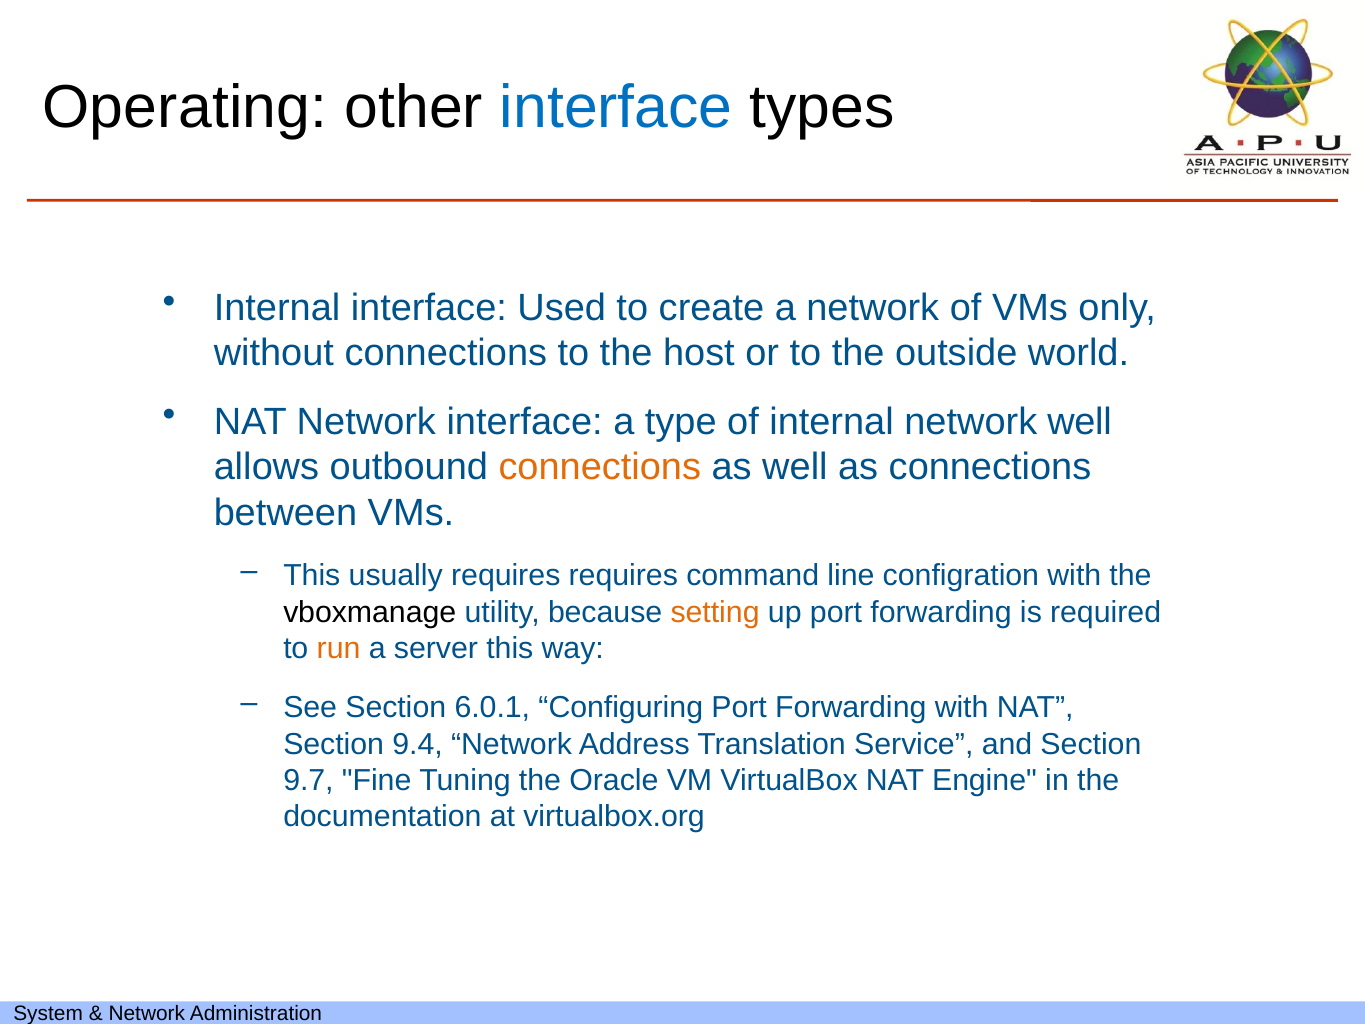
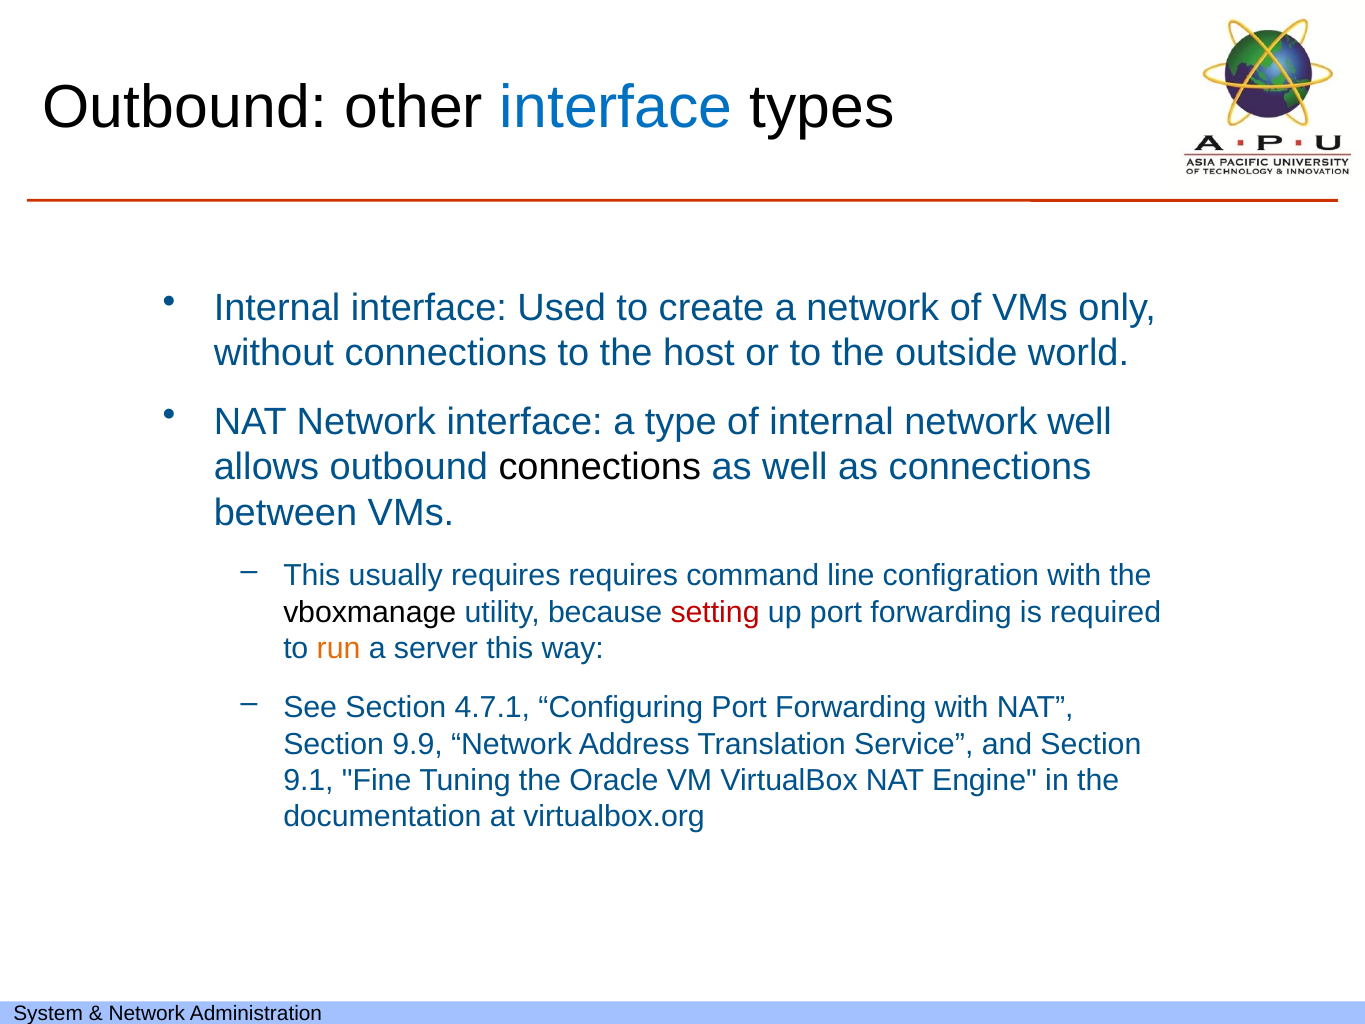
Operating at (185, 107): Operating -> Outbound
connections at (600, 467) colour: orange -> black
setting colour: orange -> red
6.0.1: 6.0.1 -> 4.7.1
9.4: 9.4 -> 9.9
9.7: 9.7 -> 9.1
